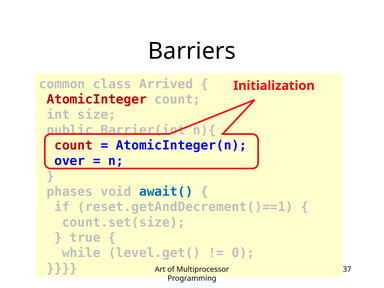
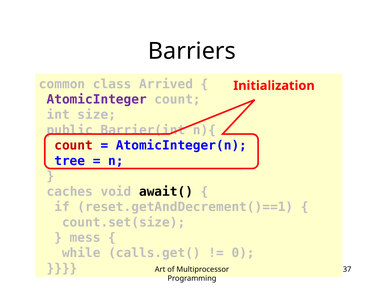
AtomicInteger colour: red -> purple
over: over -> tree
phases: phases -> caches
await( colour: blue -> black
true: true -> mess
level.get(: level.get( -> calls.get(
